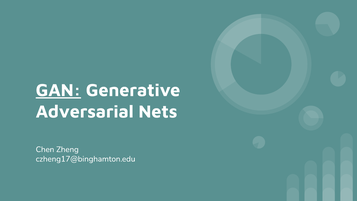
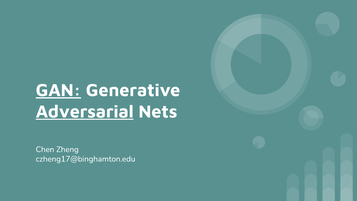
Adversarial underline: none -> present
